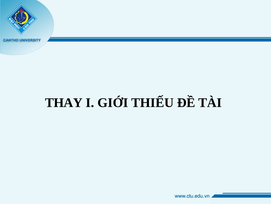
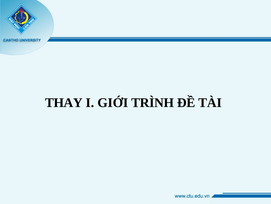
THIẾU: THIẾU -> TRÌNH
